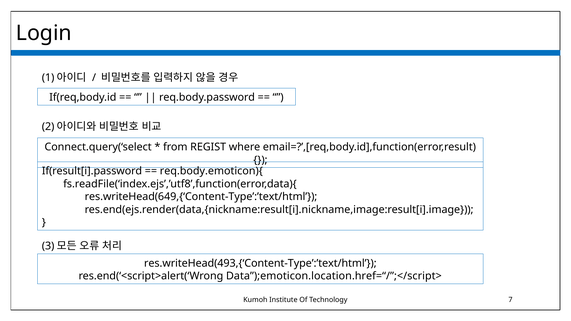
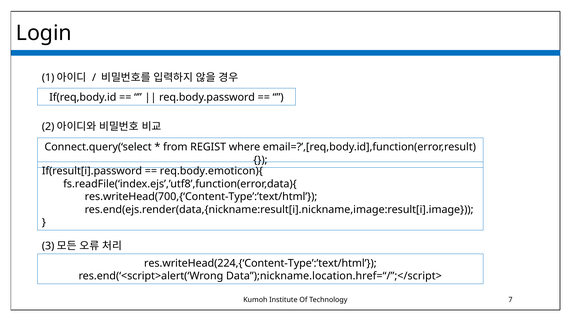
res.writeHead(649,{‘Content-Type’:’text/html: res.writeHead(649,{‘Content-Type’:’text/html -> res.writeHead(700,{‘Content-Type’:’text/html
res.writeHead(493,{‘Content-Type’:’text/html: res.writeHead(493,{‘Content-Type’:’text/html -> res.writeHead(224,{‘Content-Type’:’text/html
Data”);emoticon.location.href=“/”;</script>: Data”);emoticon.location.href=“/”;</script> -> Data”);nickname.location.href=“/”;</script>
